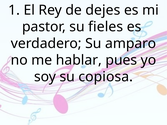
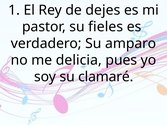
hablar: hablar -> delicia
copiosa: copiosa -> clamaré
